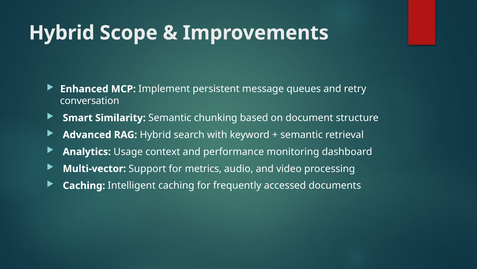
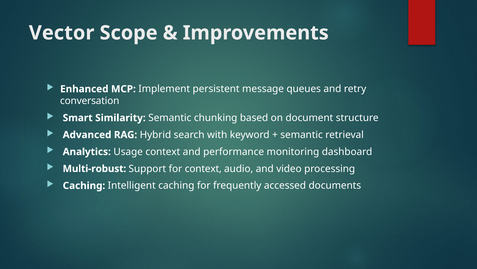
Hybrid at (62, 33): Hybrid -> Vector
Multi-vector: Multi-vector -> Multi-robust
for metrics: metrics -> context
